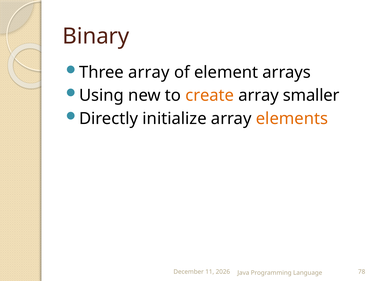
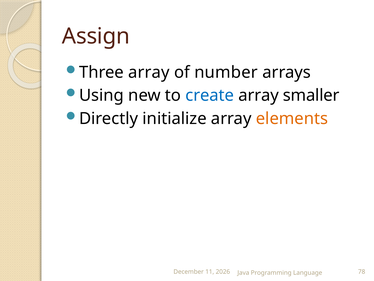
Binary: Binary -> Assign
element: element -> number
create colour: orange -> blue
